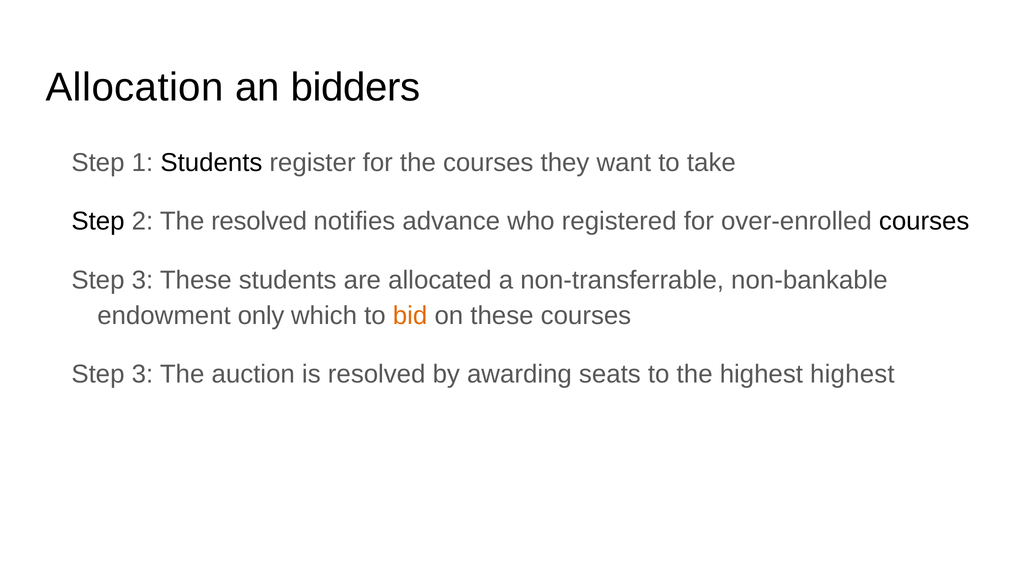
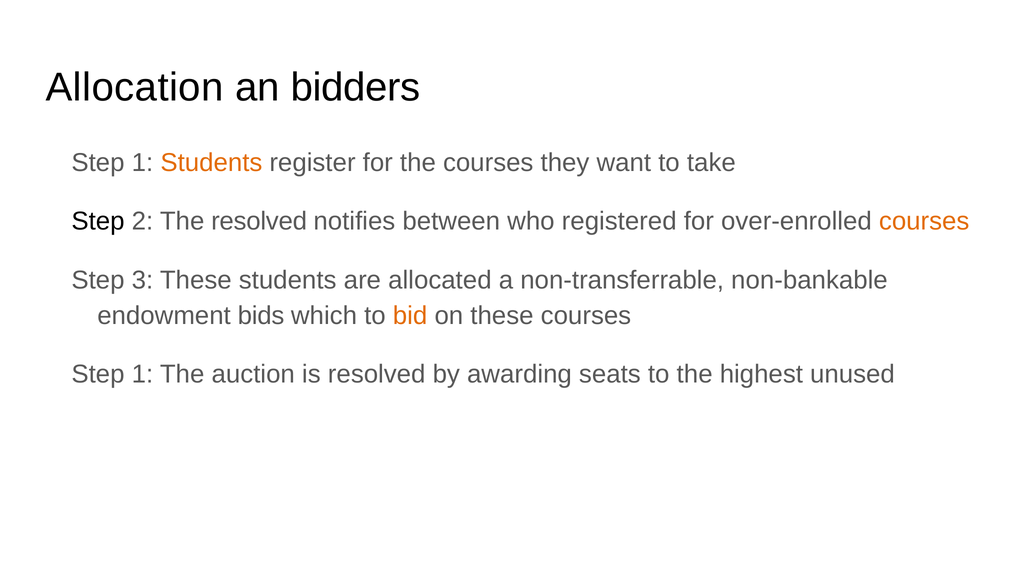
Students at (211, 163) colour: black -> orange
advance: advance -> between
courses at (924, 221) colour: black -> orange
only: only -> bids
3 at (142, 374): 3 -> 1
highest highest: highest -> unused
